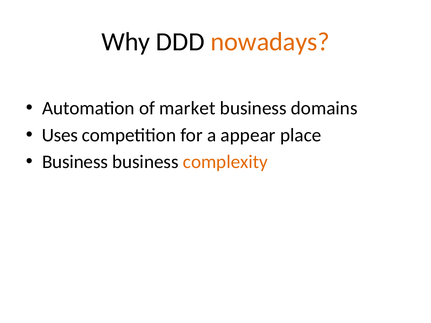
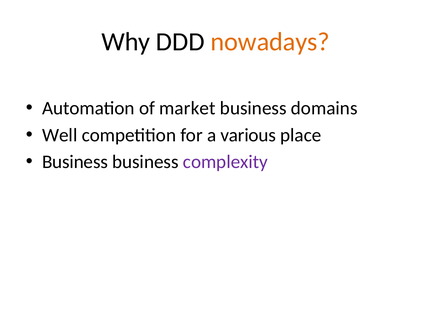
Uses: Uses -> Well
appear: appear -> various
complexity colour: orange -> purple
